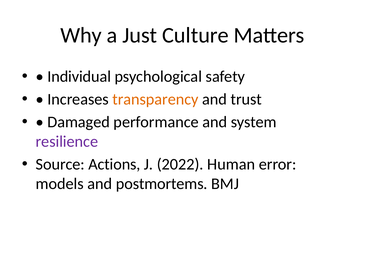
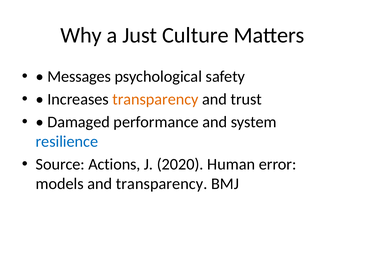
Individual: Individual -> Messages
resilience colour: purple -> blue
2022: 2022 -> 2020
and postmortems: postmortems -> transparency
